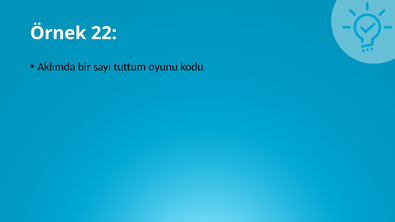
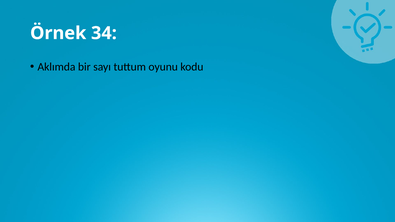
22: 22 -> 34
